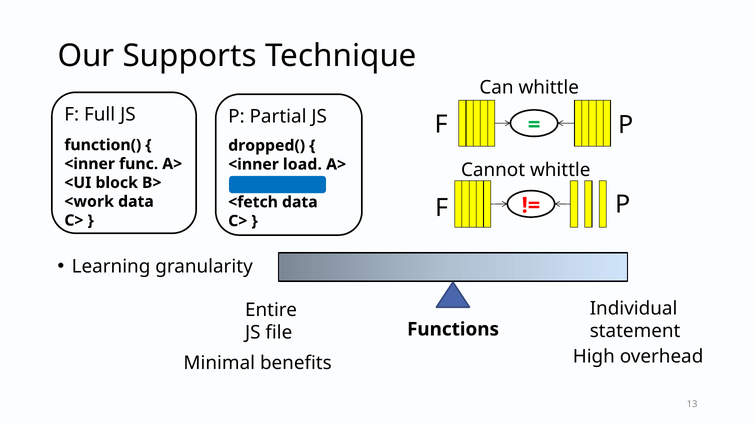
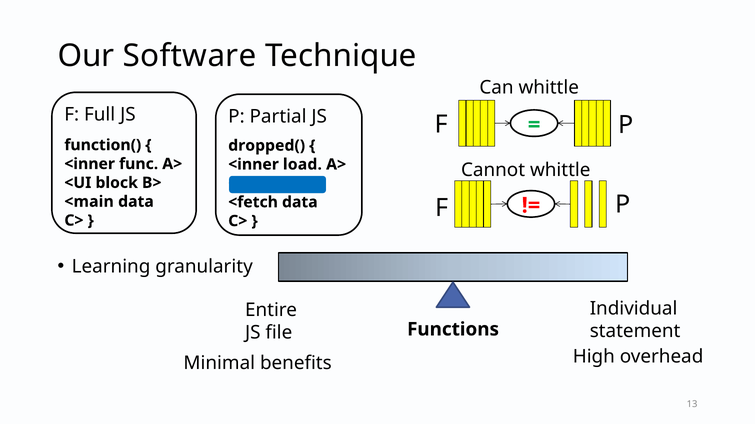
Supports: Supports -> Software
<work: <work -> <main
